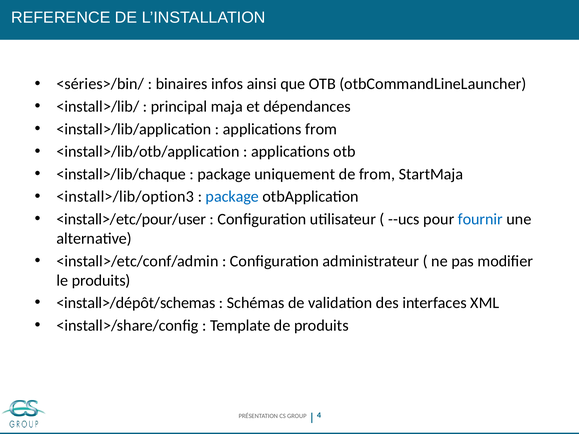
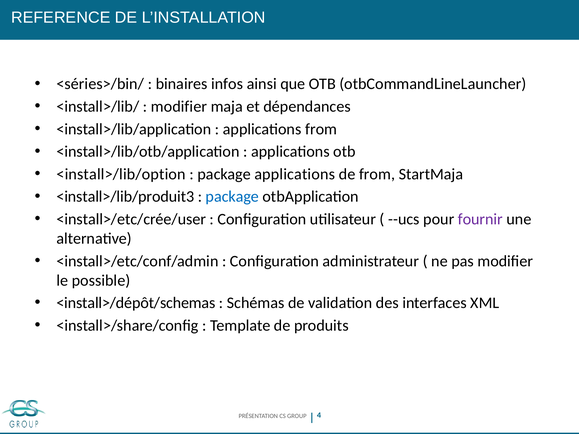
principal at (179, 107): principal -> modifier
<install>/lib/chaque: <install>/lib/chaque -> <install>/lib/option
package uniquement: uniquement -> applications
<install>/lib/option3: <install>/lib/option3 -> <install>/lib/produit3
<install>/etc/pour/user: <install>/etc/pour/user -> <install>/etc/crée/user
fournir colour: blue -> purple
le produits: produits -> possible
